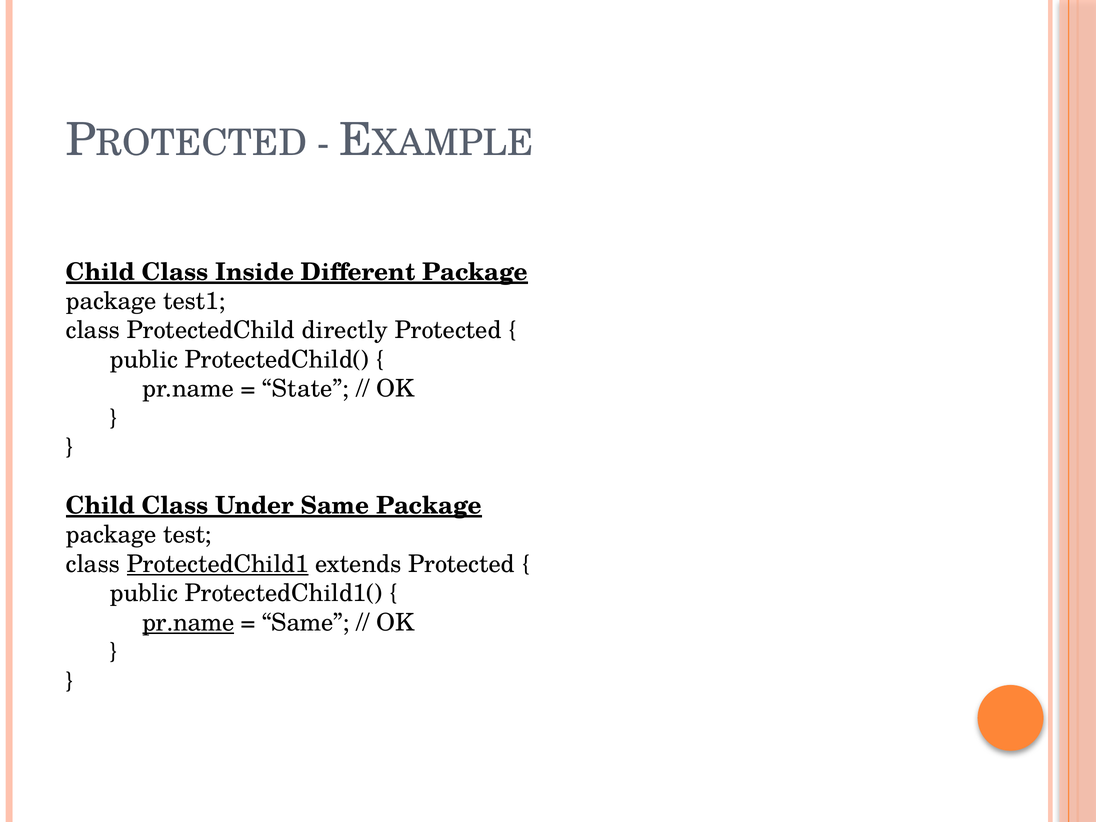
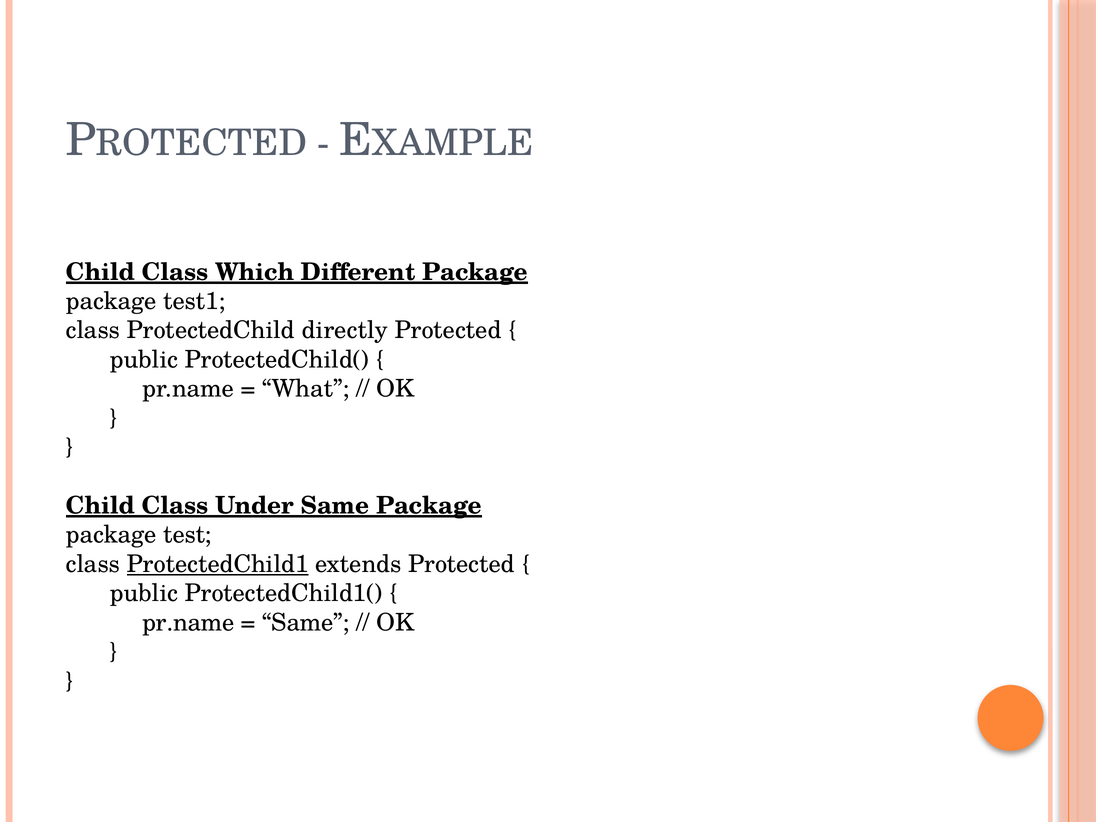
Inside: Inside -> Which
State: State -> What
pr.name at (188, 623) underline: present -> none
